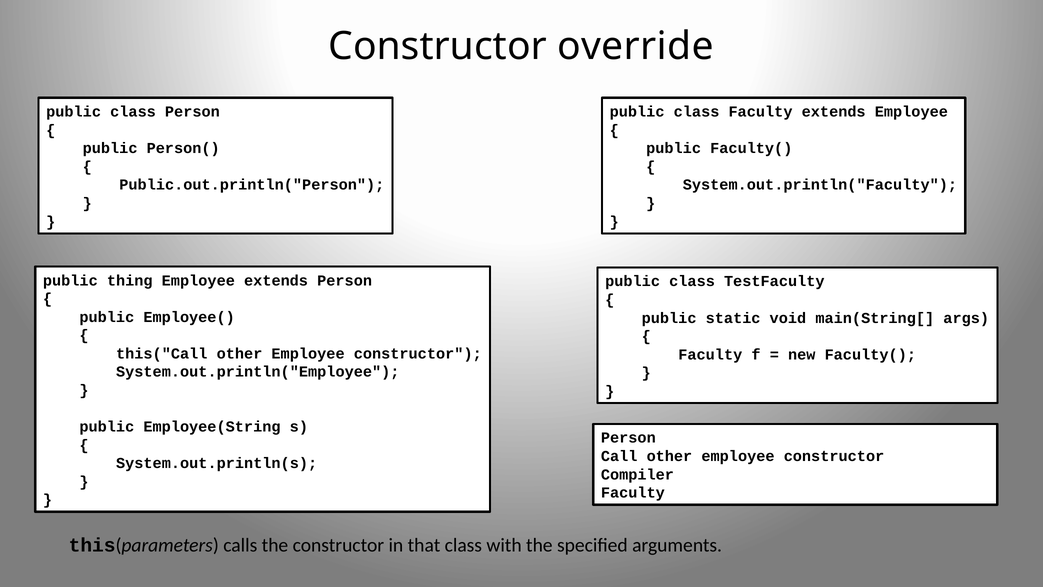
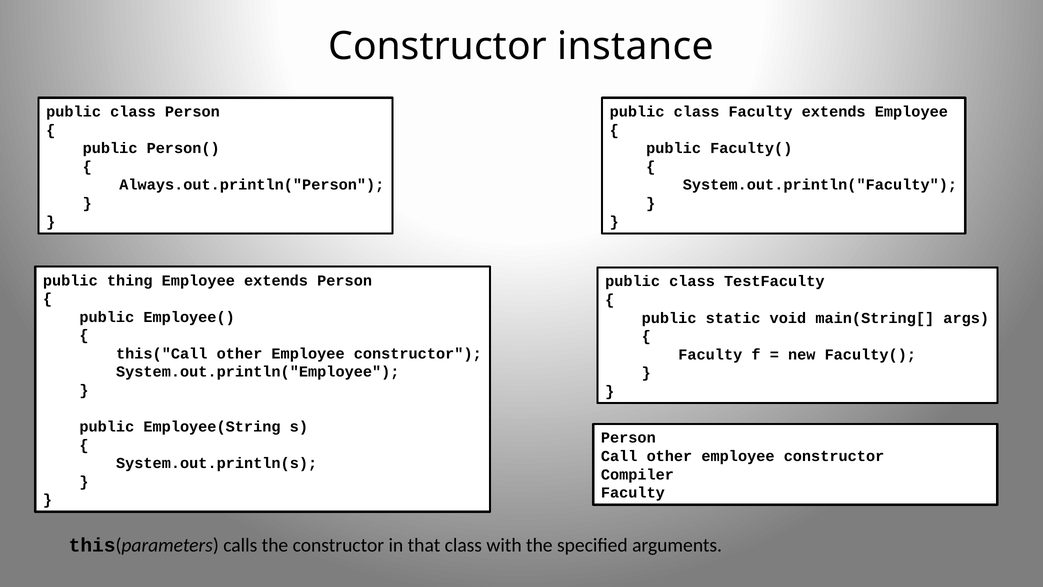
override: override -> instance
Public.out.println("Person: Public.out.println("Person -> Always.out.println("Person
